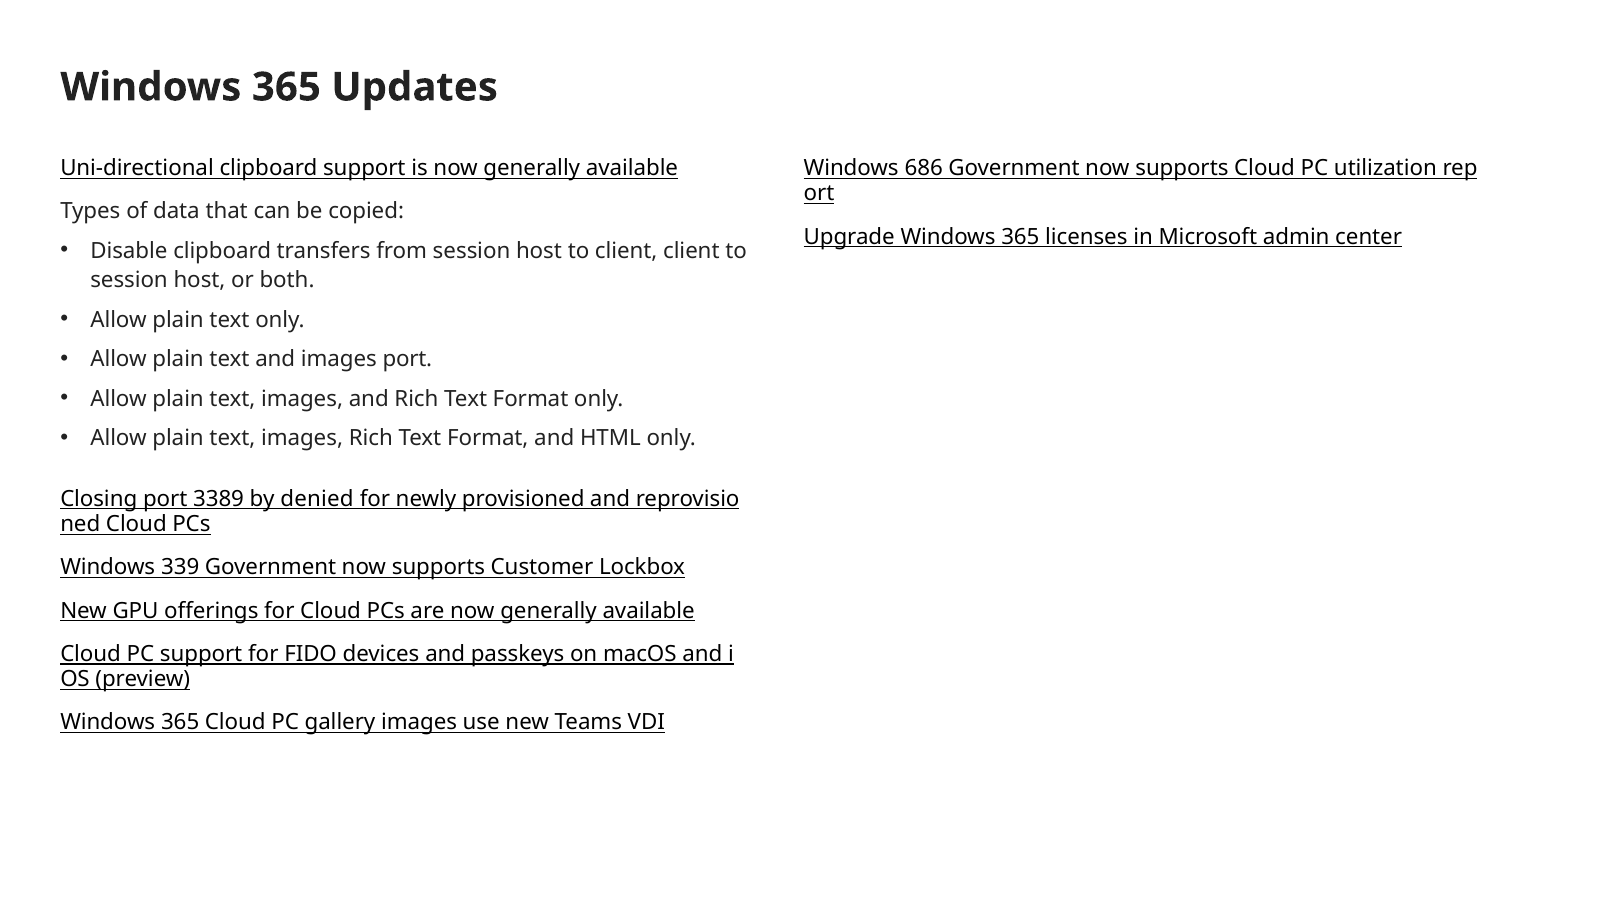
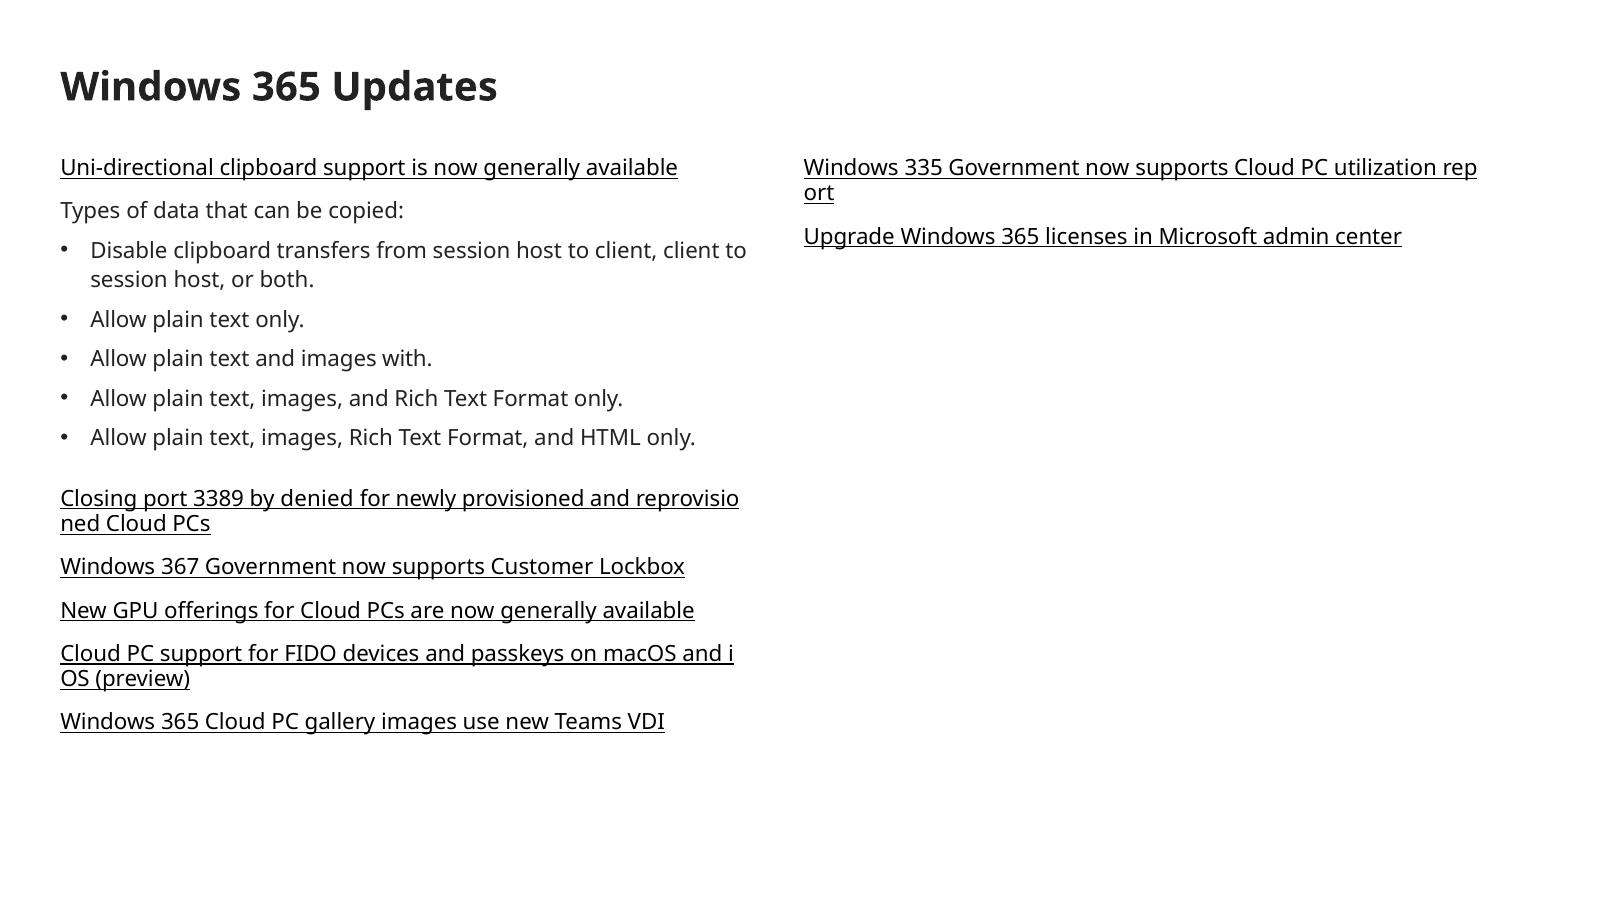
686: 686 -> 335
images port: port -> with
339: 339 -> 367
